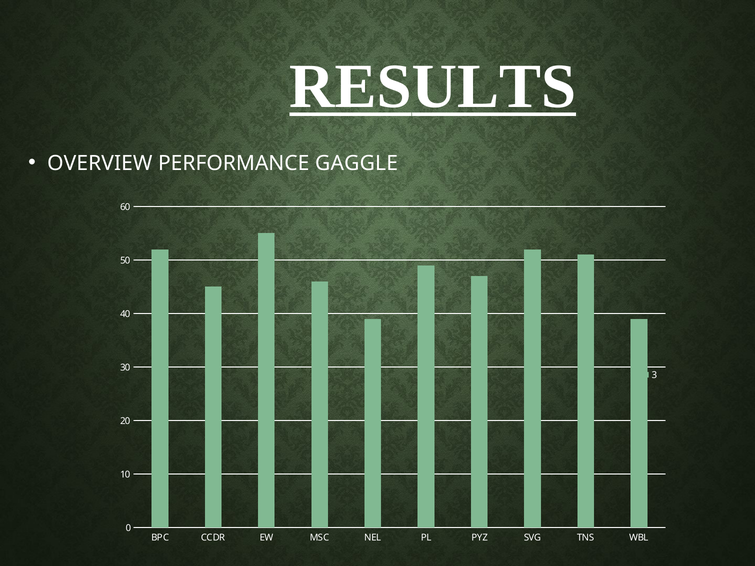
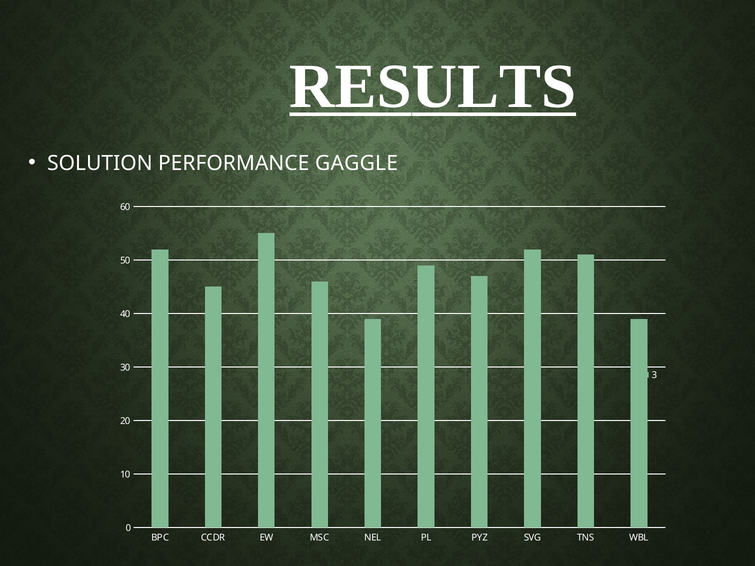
OVERVIEW: OVERVIEW -> SOLUTION
